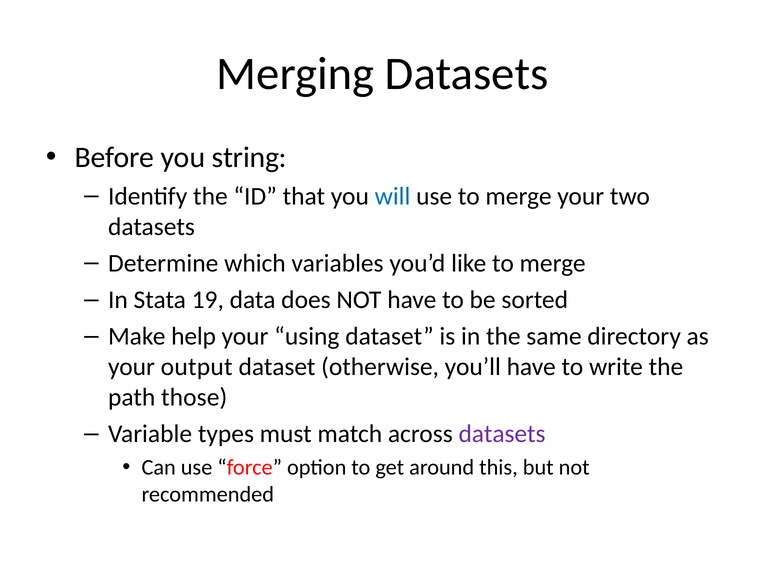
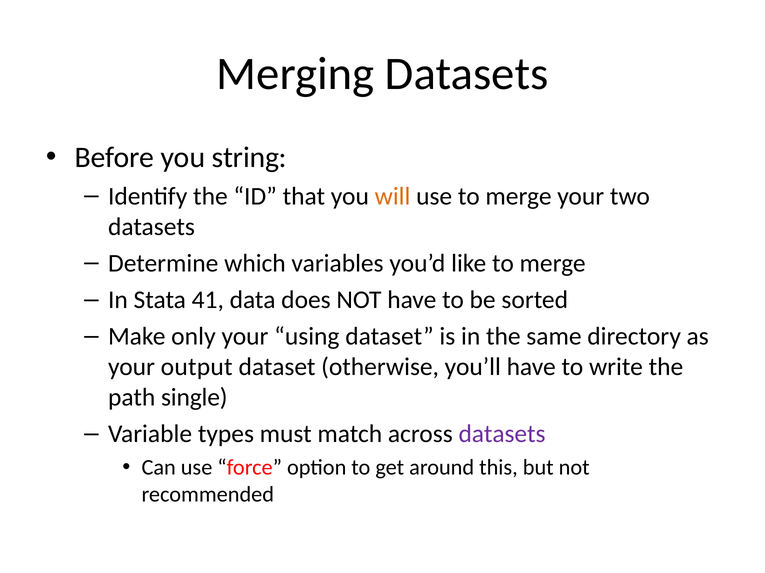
will colour: blue -> orange
19: 19 -> 41
help: help -> only
those: those -> single
